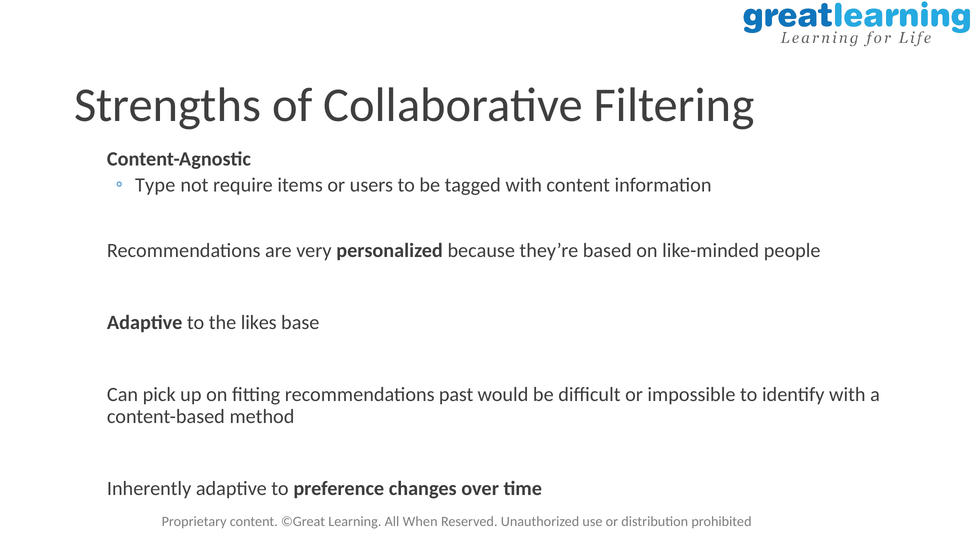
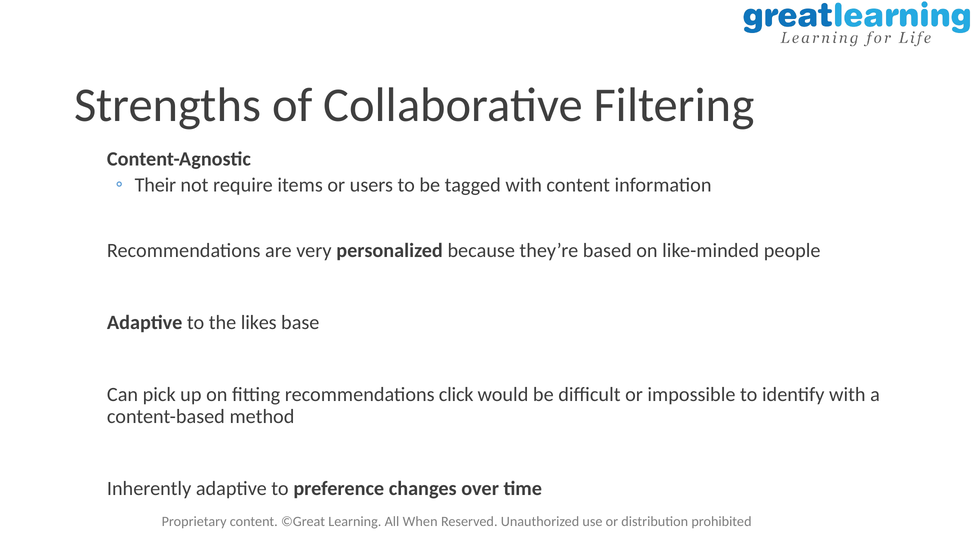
Type: Type -> Their
past: past -> click
